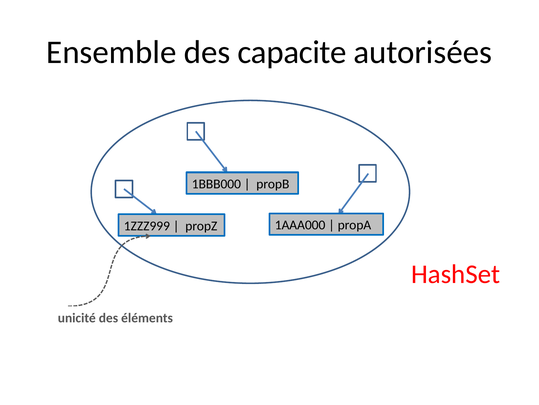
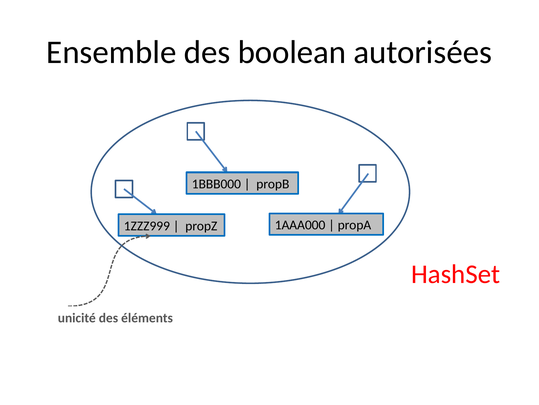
capacite: capacite -> boolean
